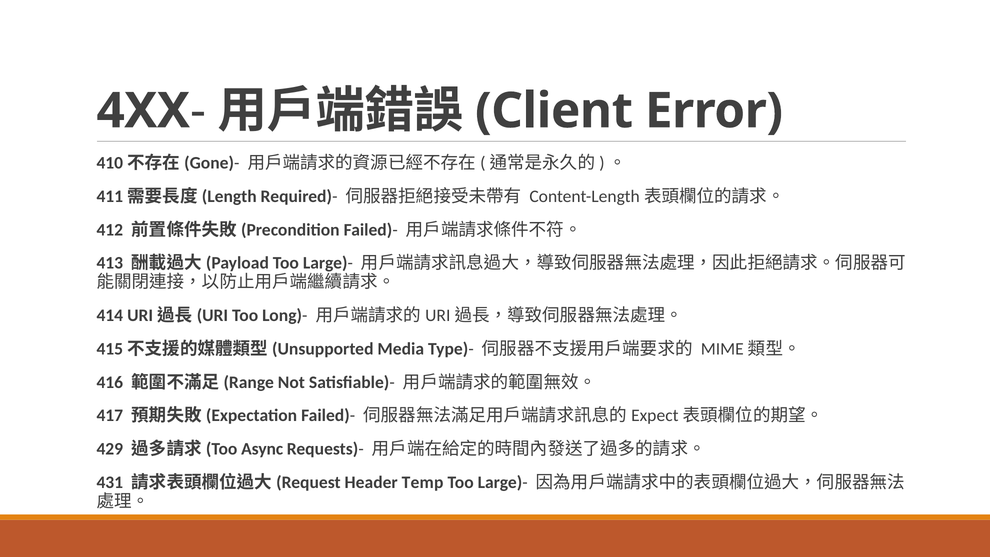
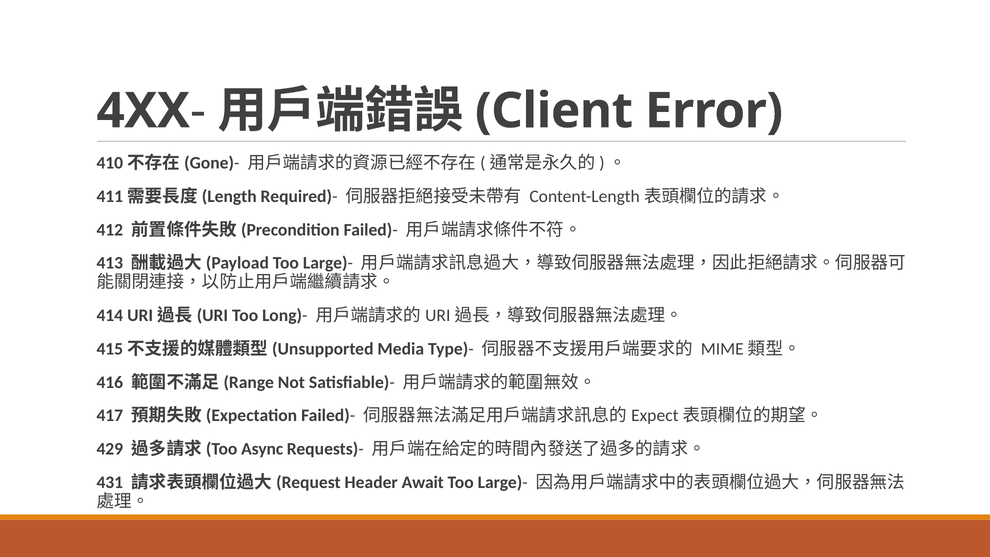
Temp: Temp -> Await
